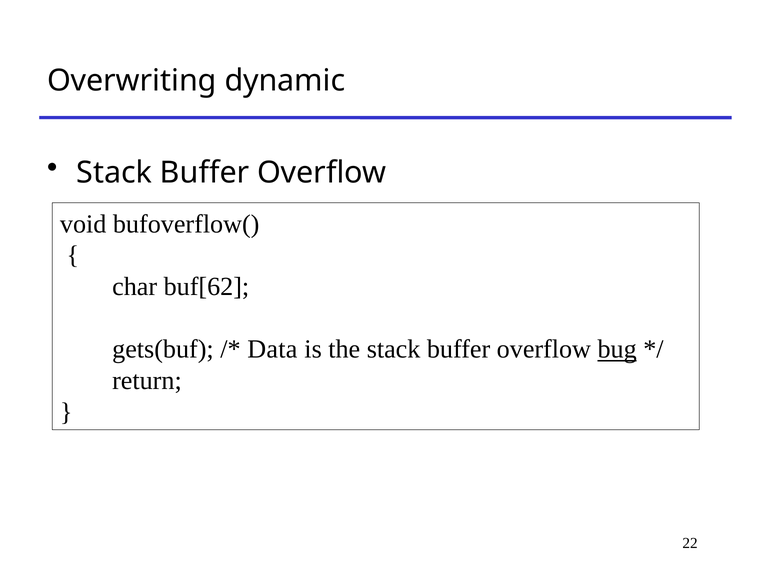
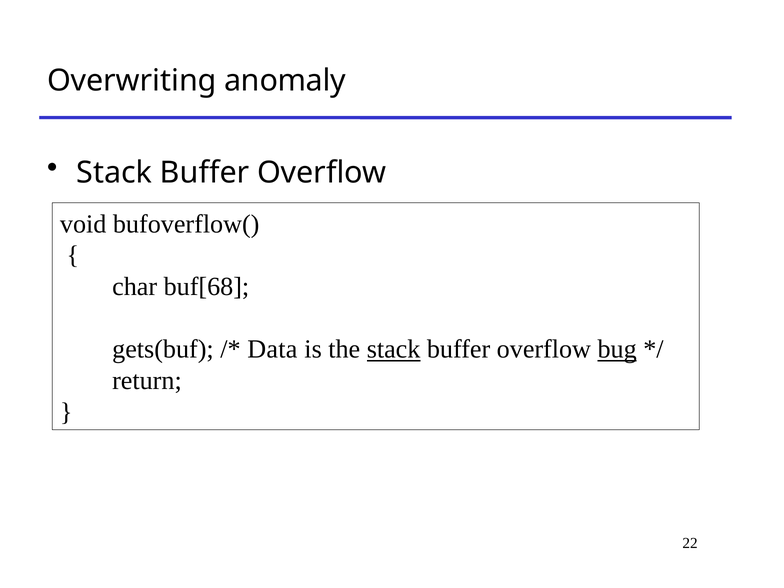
dynamic: dynamic -> anomaly
buf[62: buf[62 -> buf[68
stack at (394, 349) underline: none -> present
